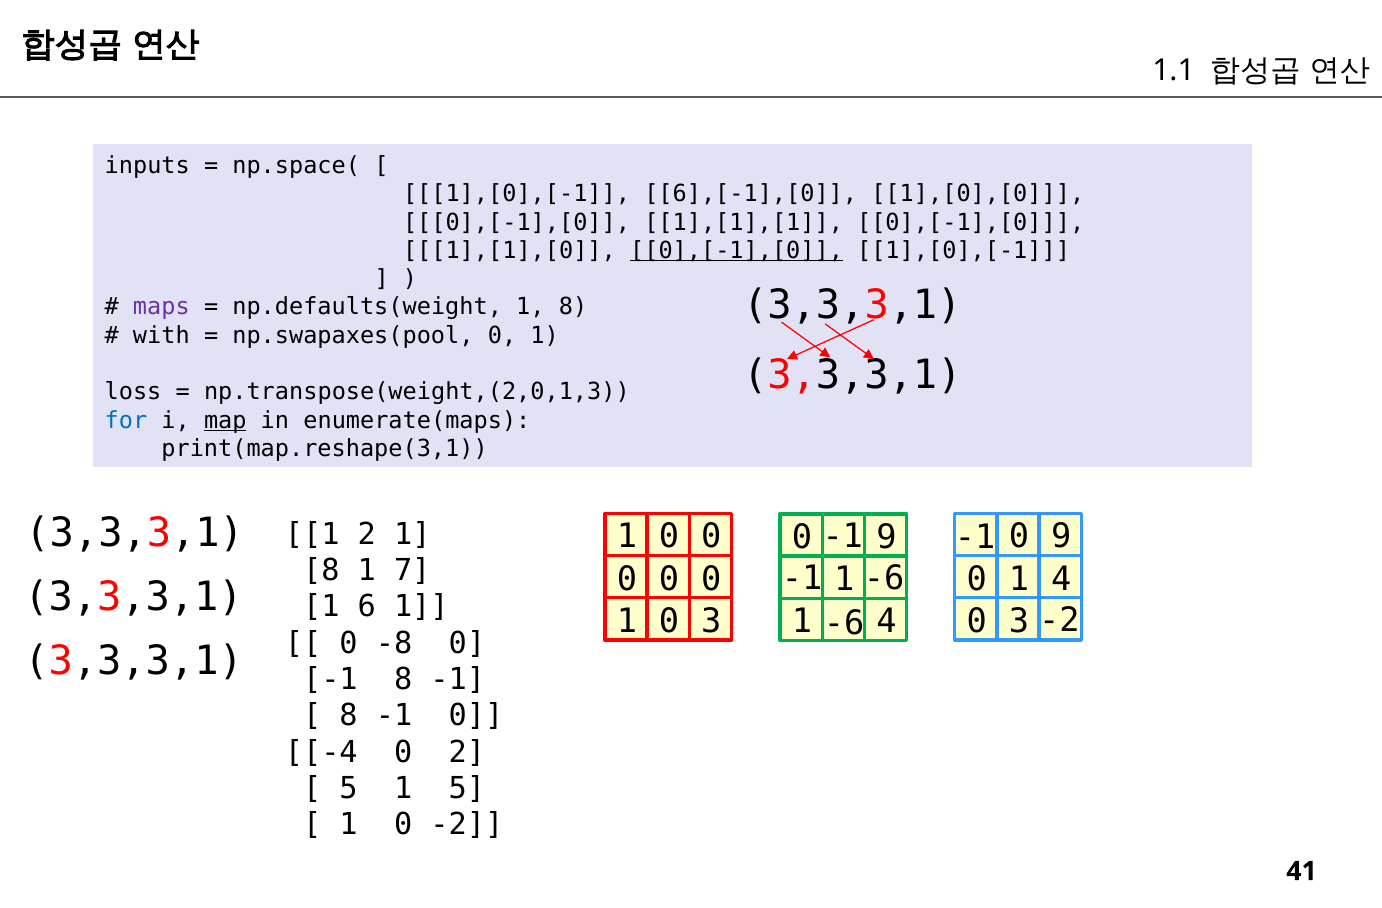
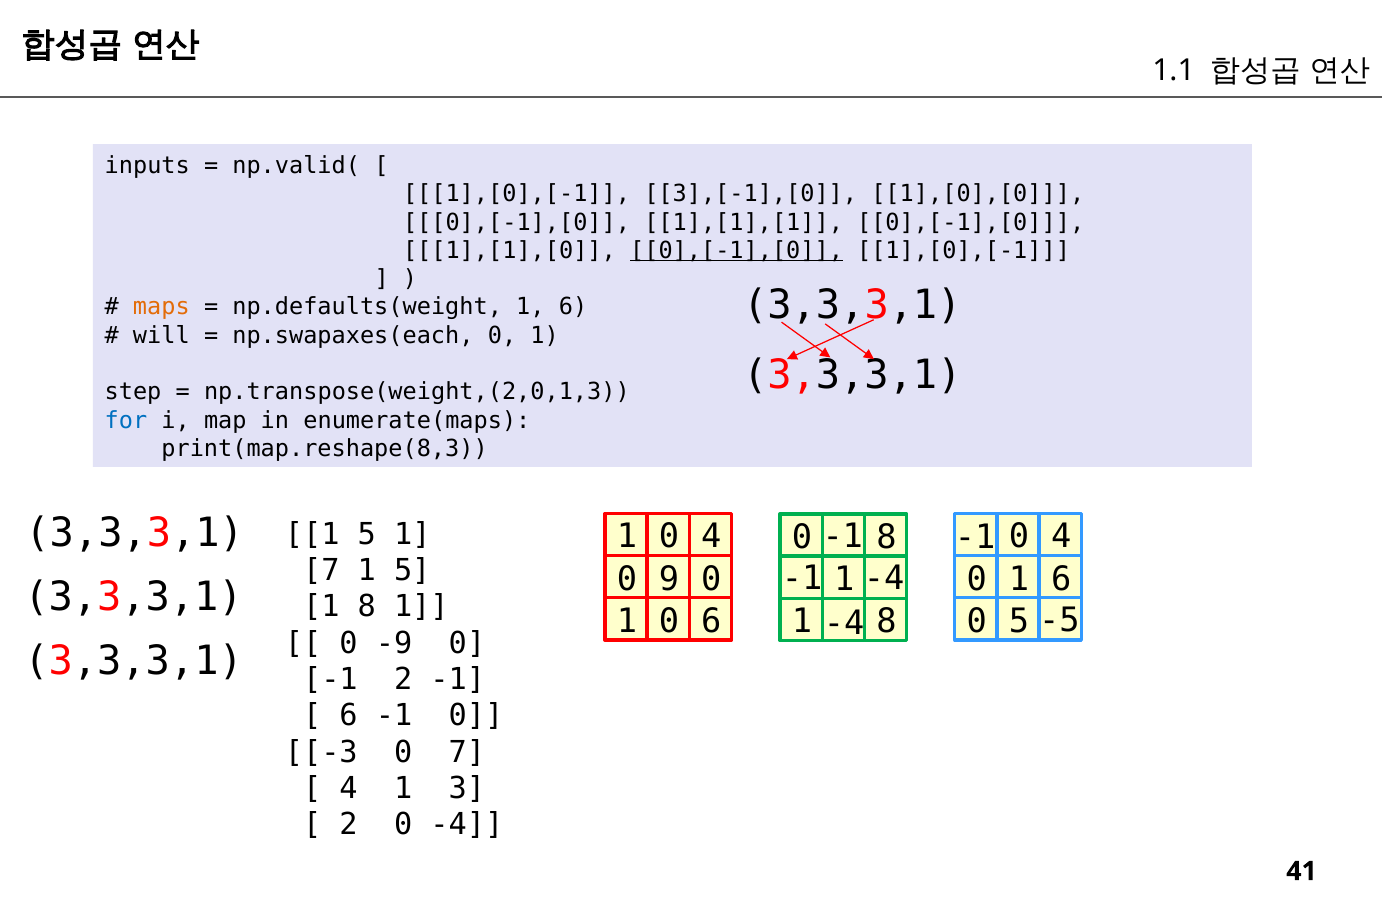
np.space(: np.space( -> np.valid(
6],[-1],[0: 6],[-1],[0 -> 3],[-1],[0
maps colour: purple -> orange
8 at (573, 307): 8 -> 6
with: with -> will
np.swapaxes(pool: np.swapaxes(pool -> np.swapaxes(each
loss: loss -> step
map underline: present -> none
print(map.reshape(3,1: print(map.reshape(3,1 -> print(map.reshape(8,3
3,3,3,1 0 9: 9 -> 4
2 at (367, 534): 2 -> 5
1 0 0: 0 -> 4
9 at (887, 537): 9 -> 8
8 at (321, 570): 8 -> 7
7 at (412, 570): 7 -> 5
-6 at (884, 579): -6 -> -4
0 at (669, 579): 0 -> 9
0 1 4: 4 -> 6
6 at (367, 607): 6 -> 8
-2 at (1059, 620): -2 -> -5
1 0 3: 3 -> 6
3 at (1019, 621): 3 -> 5
4 at (887, 622): 4 -> 8
-6 at (844, 623): -6 -> -4
-8: -8 -> -9
-1 8: 8 -> 2
8 at (349, 716): 8 -> 6
-4: -4 -> -3
0 2: 2 -> 7
5 at (349, 788): 5 -> 4
1 5: 5 -> 3
1 at (349, 825): 1 -> 2
0 -2: -2 -> -4
